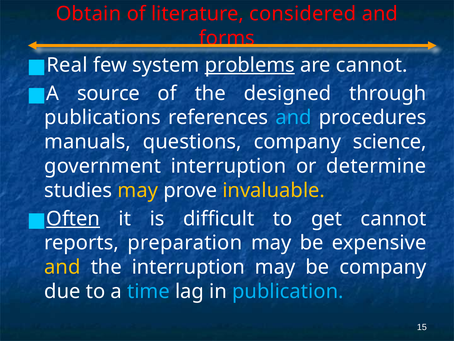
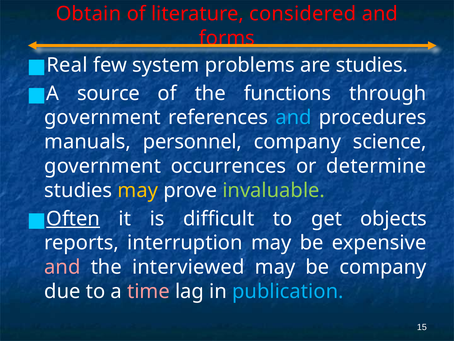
problems underline: present -> none
are cannot: cannot -> studies
designed: designed -> functions
publications at (103, 117): publications -> government
questions: questions -> personnel
government interruption: interruption -> occurrences
invaluable colour: yellow -> light green
get cannot: cannot -> objects
preparation: preparation -> interruption
and at (62, 267) colour: yellow -> pink
the interruption: interruption -> interviewed
time colour: light blue -> pink
